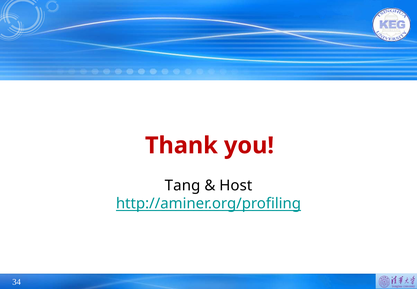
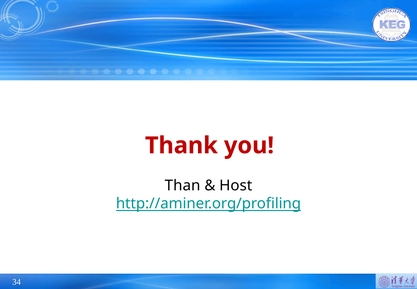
Tang: Tang -> Than
